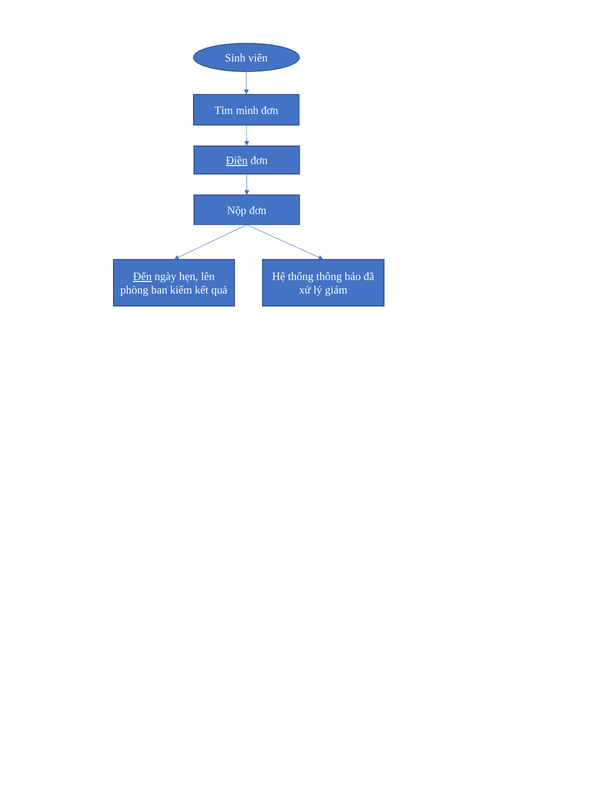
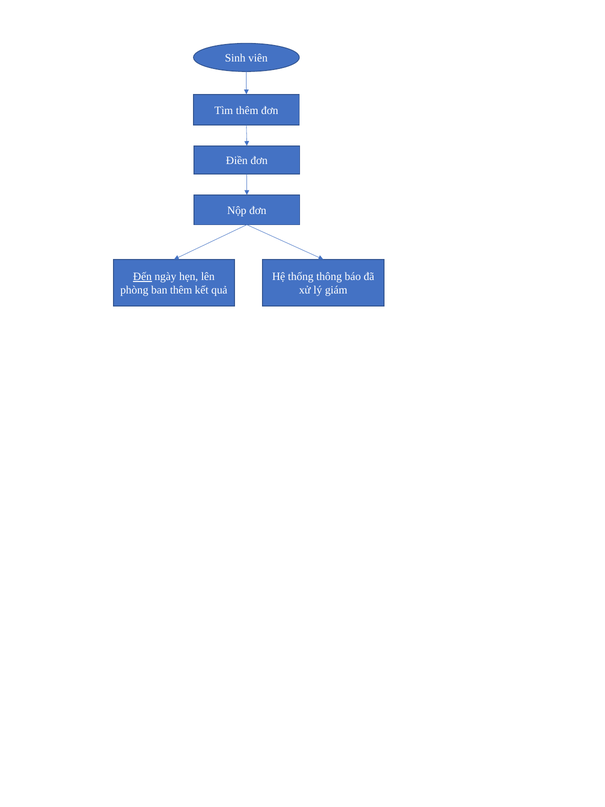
Tìm mình: mình -> thêm
Điền underline: present -> none
ban kiếm: kiếm -> thêm
